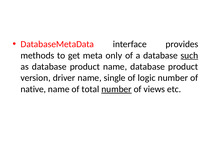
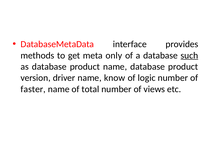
single: single -> know
native: native -> faster
number at (116, 89) underline: present -> none
